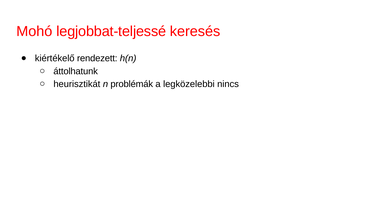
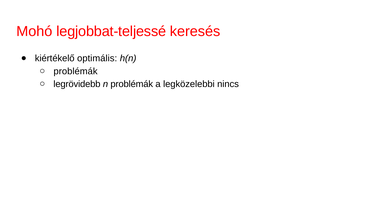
rendezett: rendezett -> optimális
áttolhatunk at (76, 71): áttolhatunk -> problémák
heurisztikát: heurisztikát -> legrövidebb
